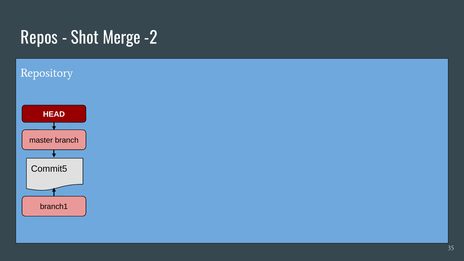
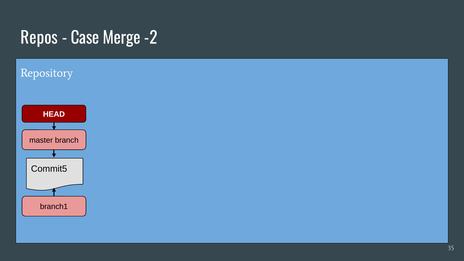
Shot: Shot -> Case
